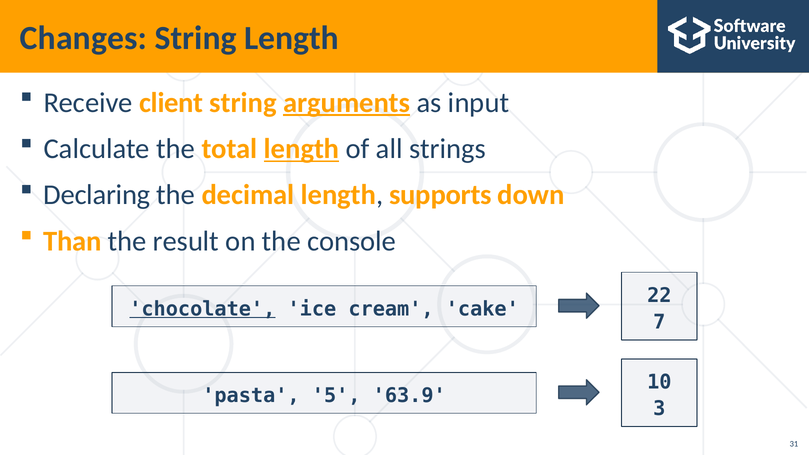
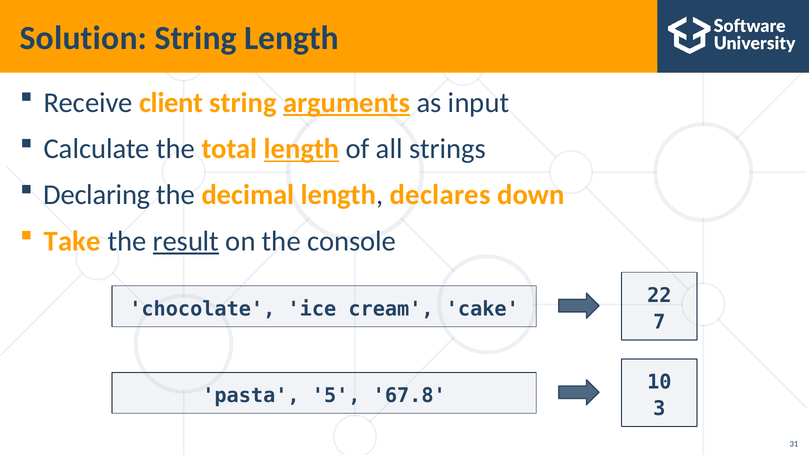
Changes: Changes -> Solution
supports: supports -> declares
Than: Than -> Take
result underline: none -> present
chocolate underline: present -> none
63.9: 63.9 -> 67.8
